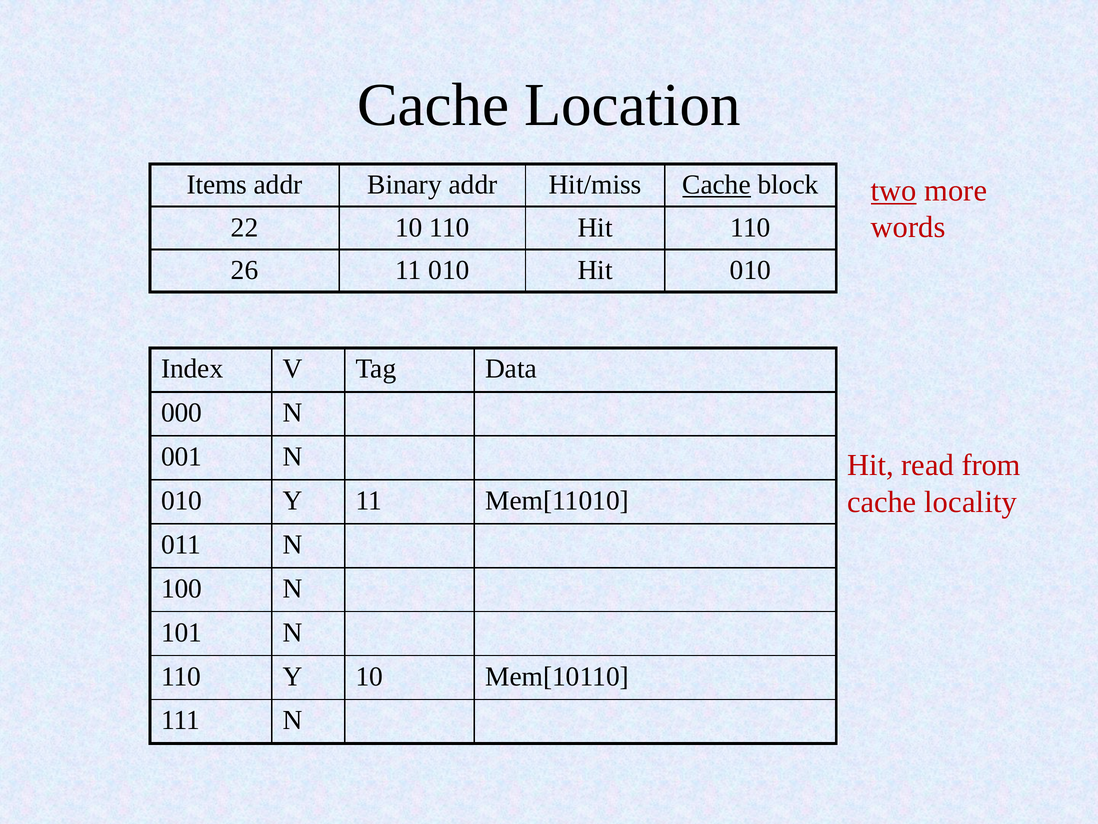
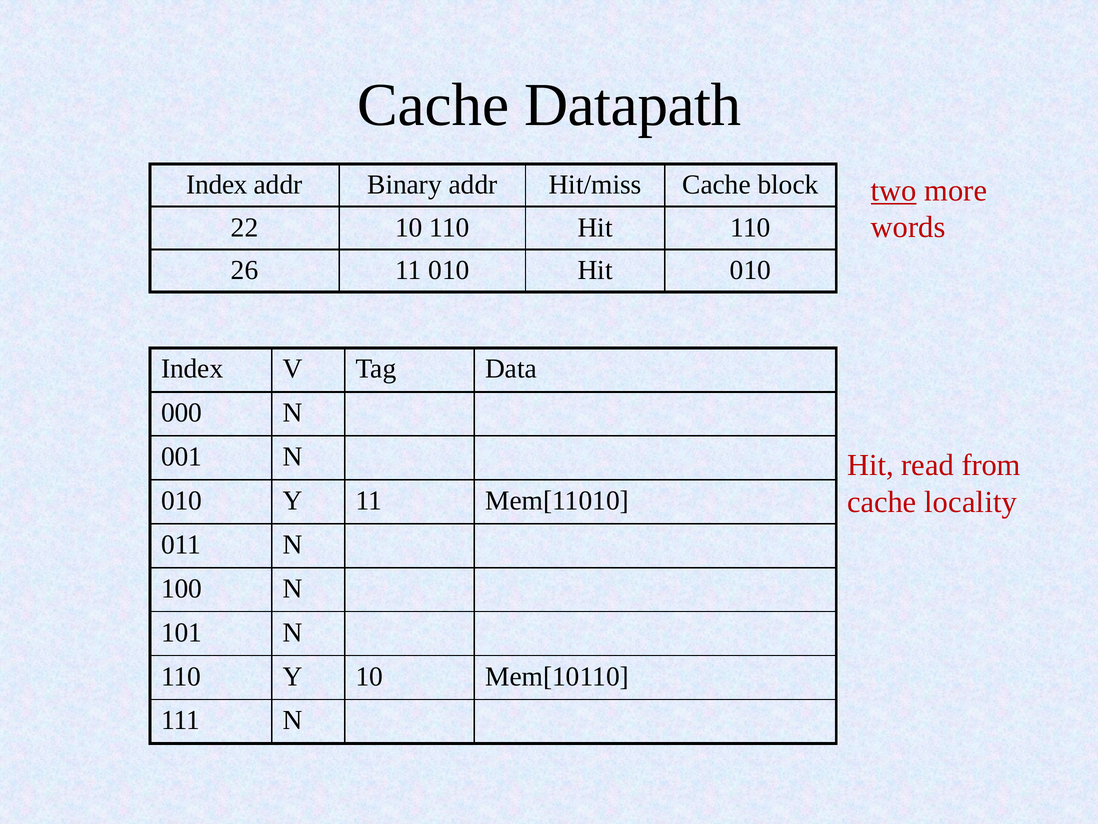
Location: Location -> Datapath
Items at (217, 185): Items -> Index
Cache at (717, 185) underline: present -> none
